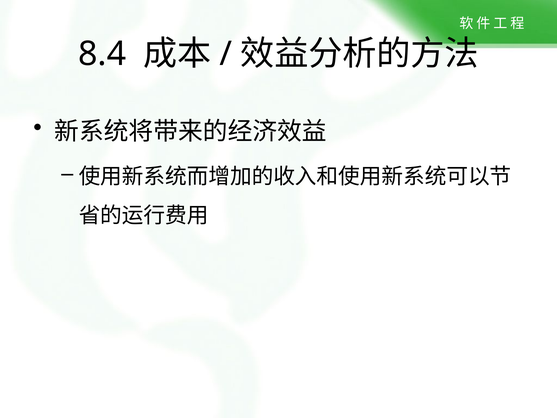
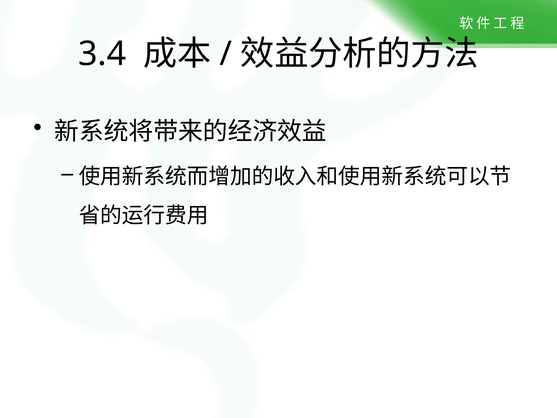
8.4: 8.4 -> 3.4
